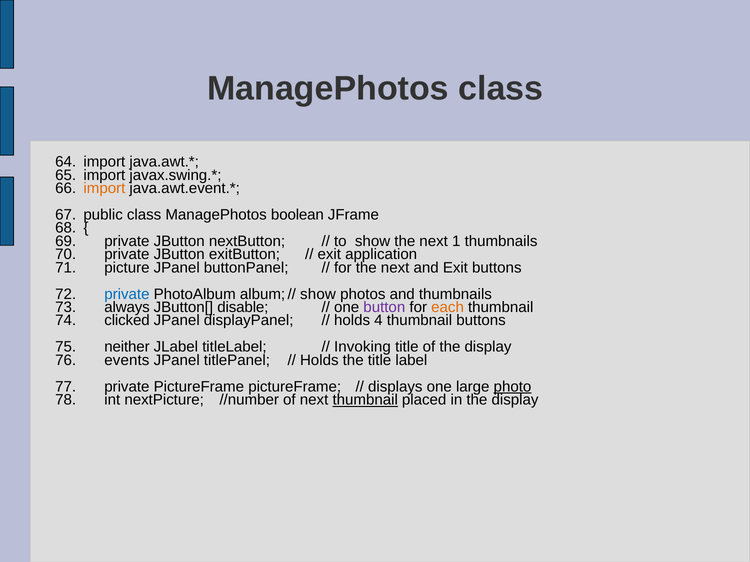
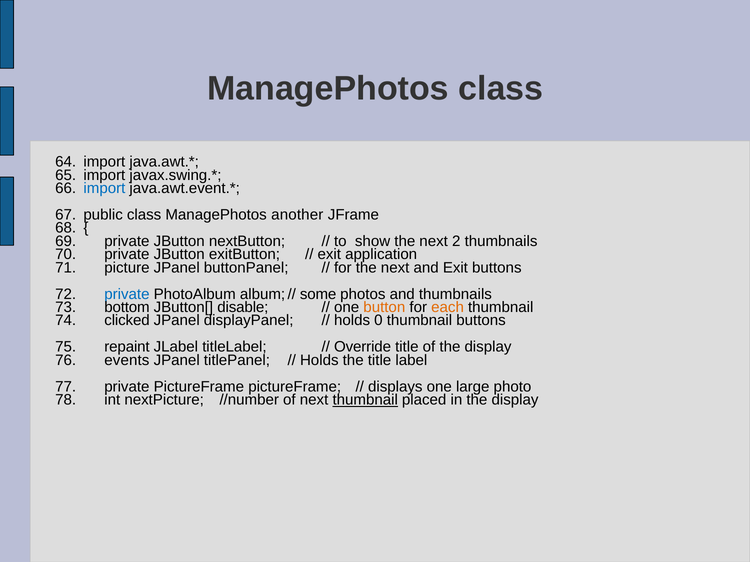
import at (104, 188) colour: orange -> blue
boolean: boolean -> another
1: 1 -> 2
show at (318, 294): show -> some
always: always -> bottom
button colour: purple -> orange
4: 4 -> 0
neither: neither -> repaint
Invoking: Invoking -> Override
photo underline: present -> none
